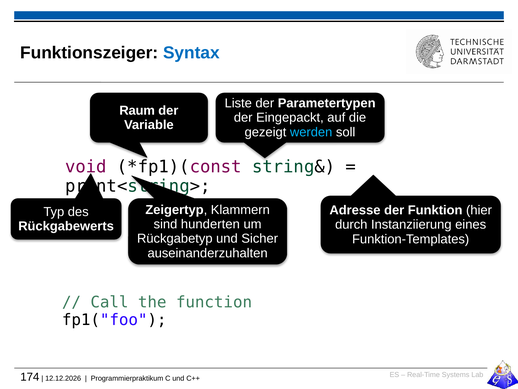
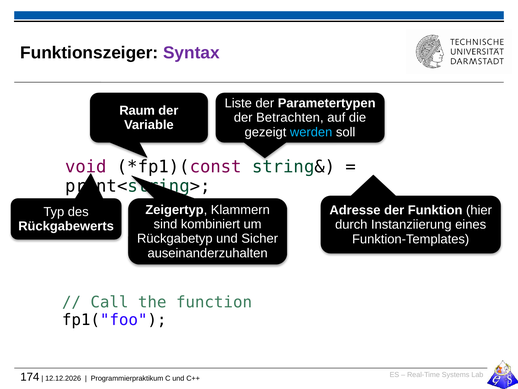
Syntax colour: blue -> purple
Eingepackt: Eingepackt -> Betrachten
hunderten: hunderten -> kombiniert
